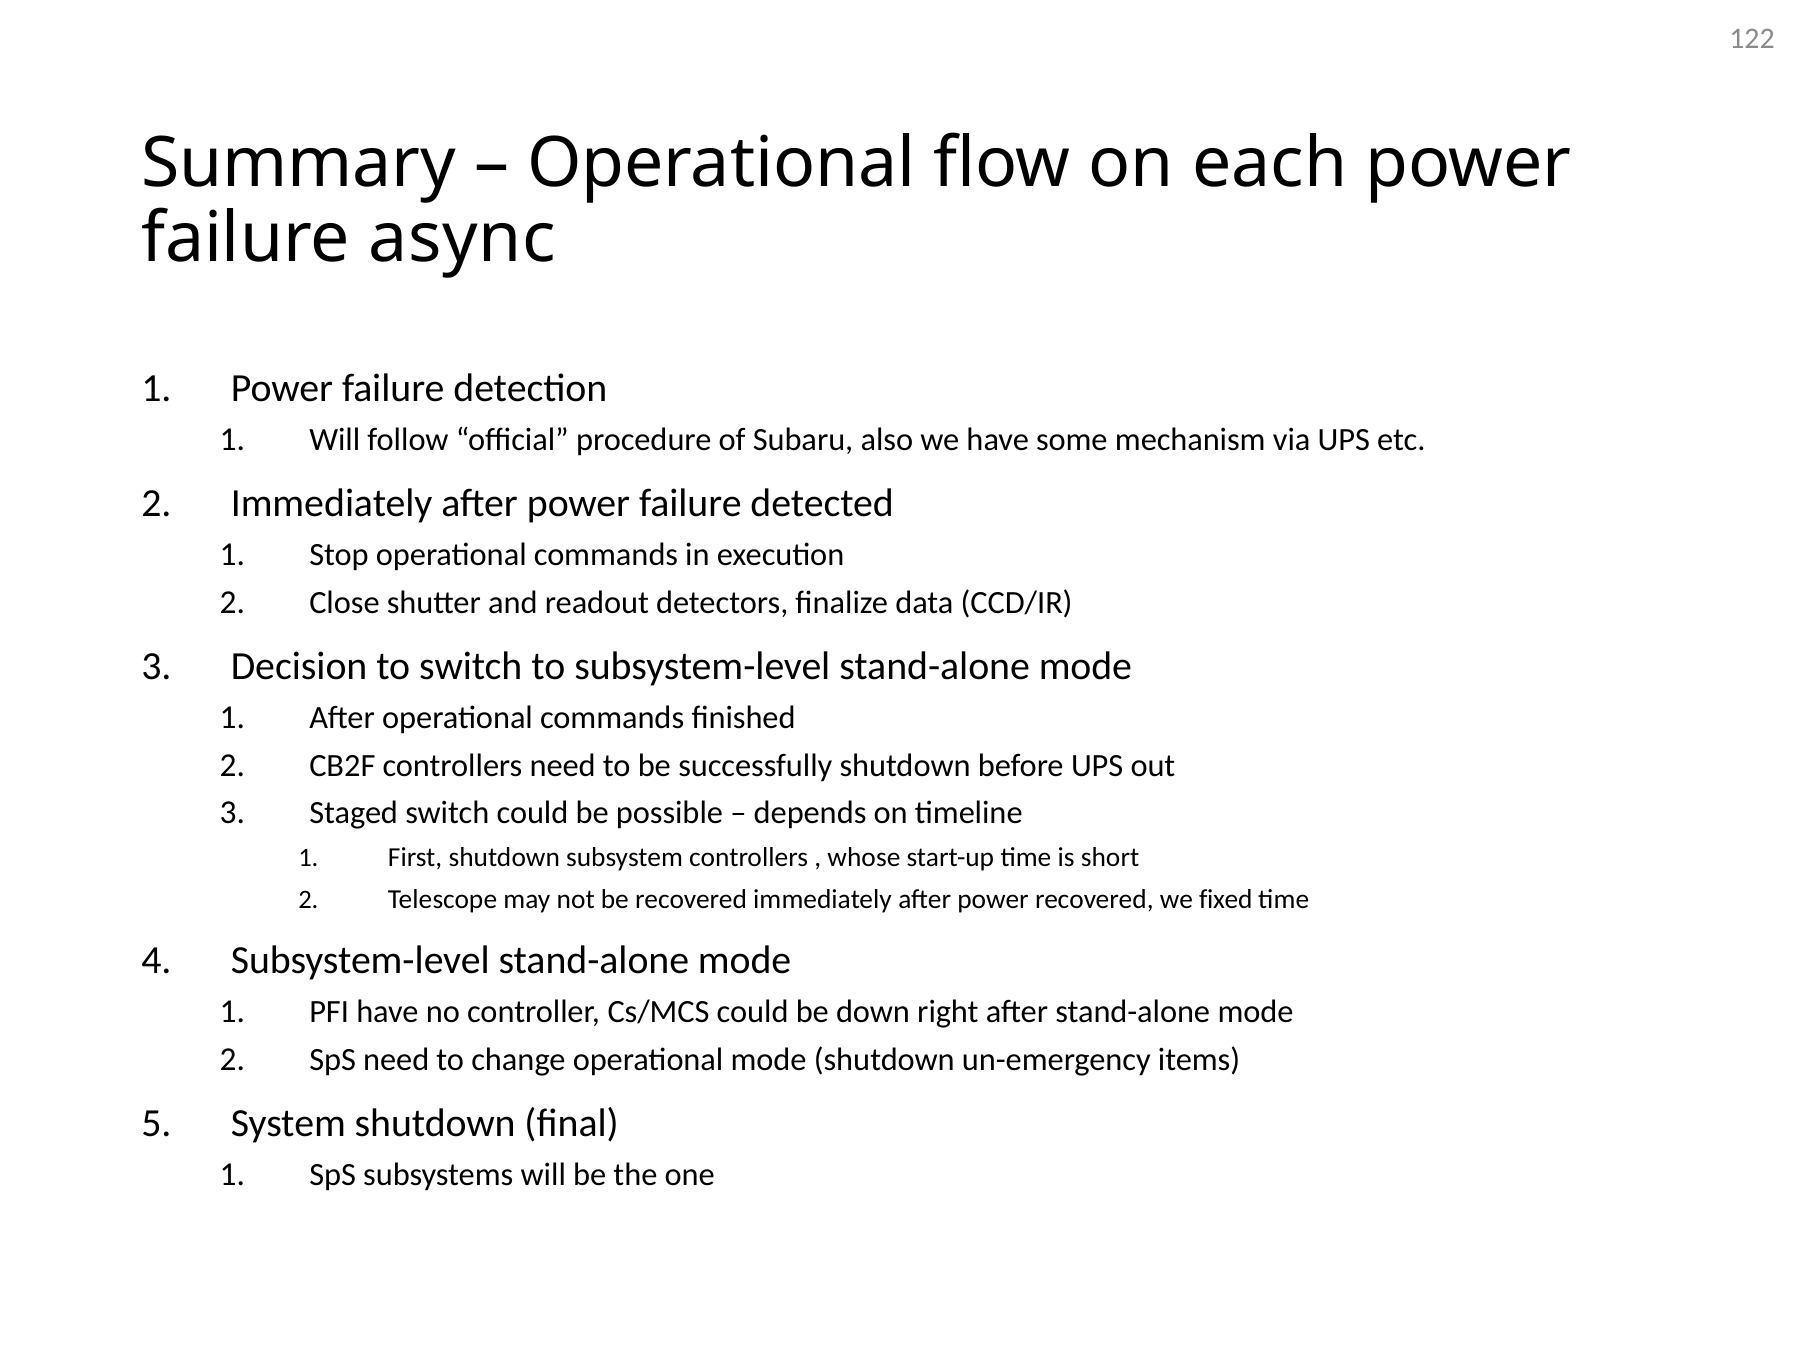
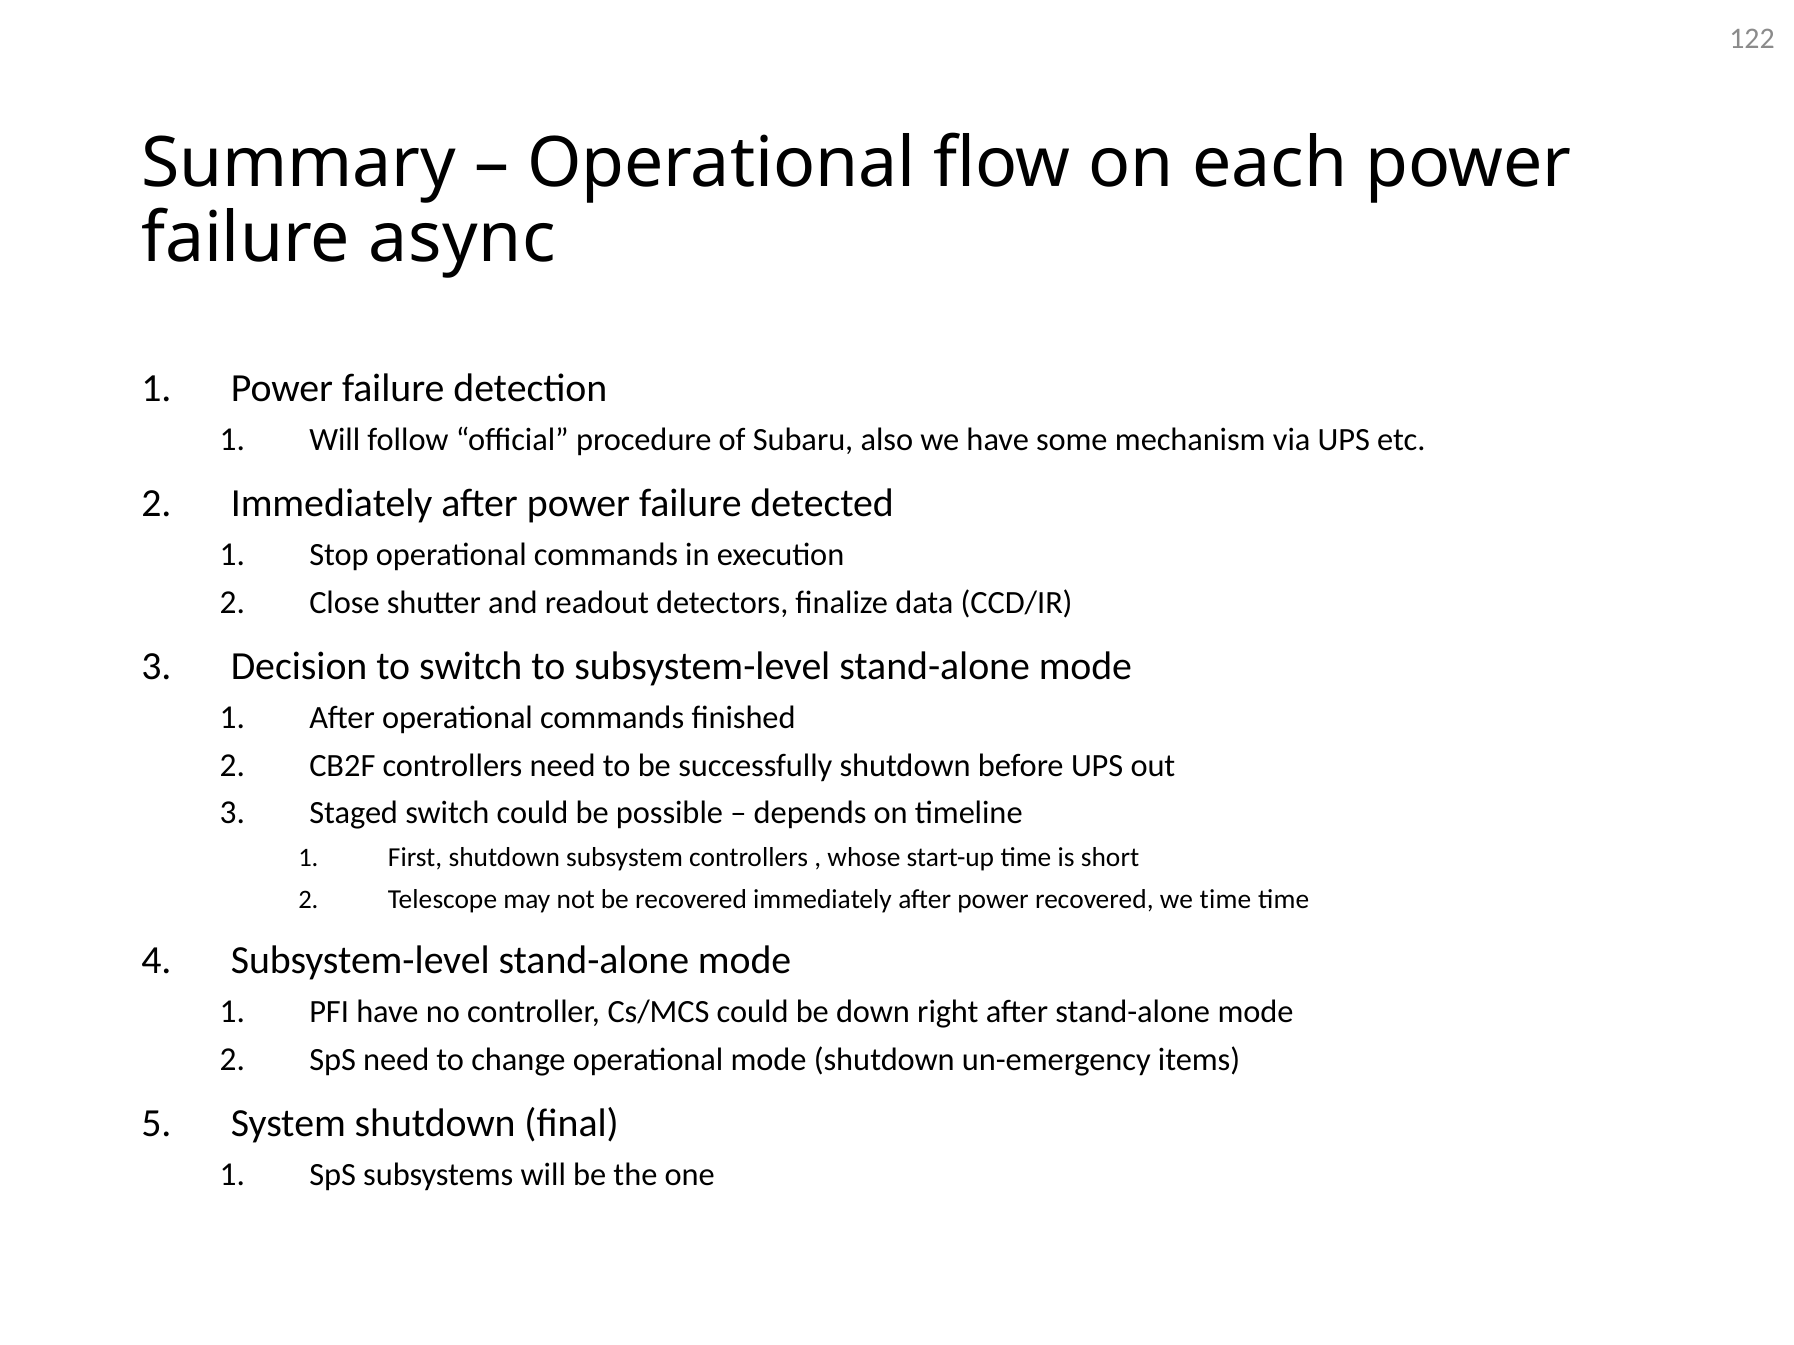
we fixed: fixed -> time
